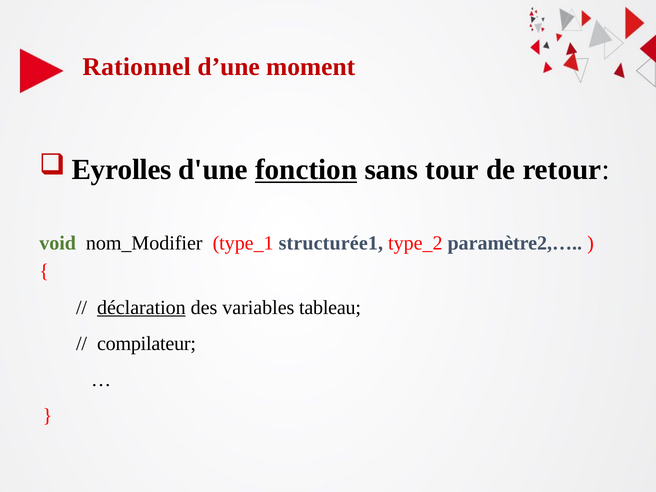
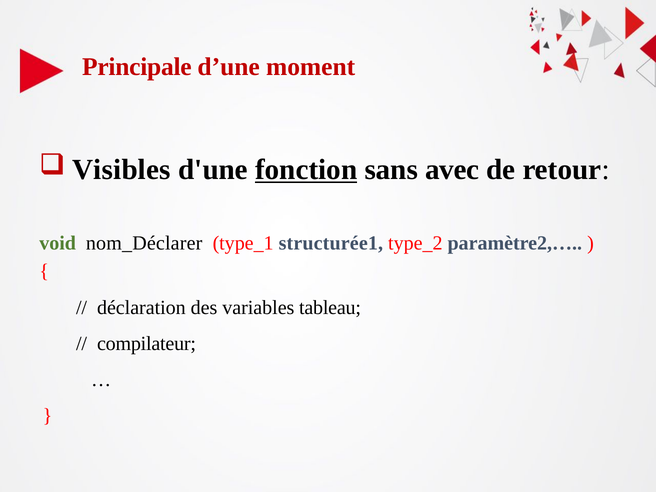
Rationnel: Rationnel -> Principale
Eyrolles: Eyrolles -> Visibles
tour: tour -> avec
nom_Modifier: nom_Modifier -> nom_Déclarer
déclaration underline: present -> none
